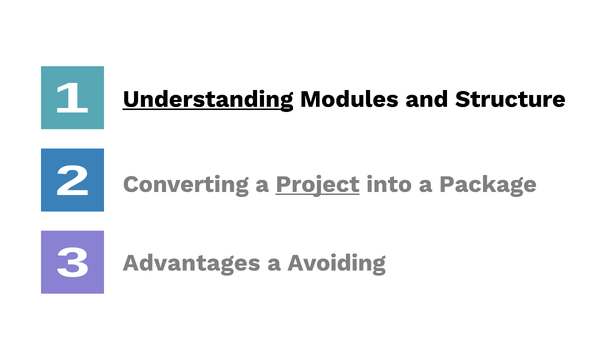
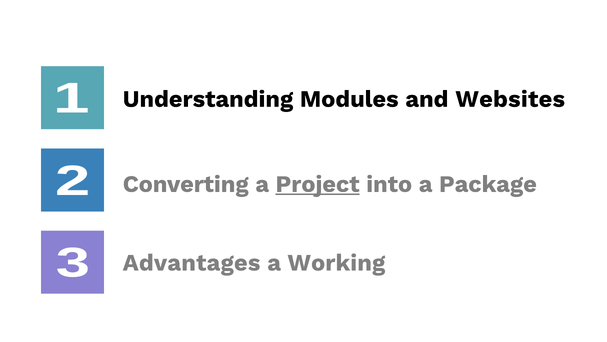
Understanding underline: present -> none
Structure: Structure -> Websites
Avoiding: Avoiding -> Working
